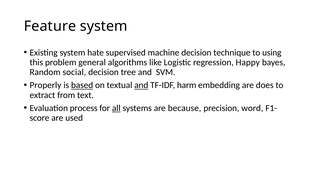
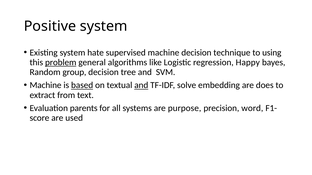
Feature: Feature -> Positive
problem underline: none -> present
social: social -> group
Properly at (45, 85): Properly -> Machine
harm: harm -> solve
process: process -> parents
all underline: present -> none
because: because -> purpose
